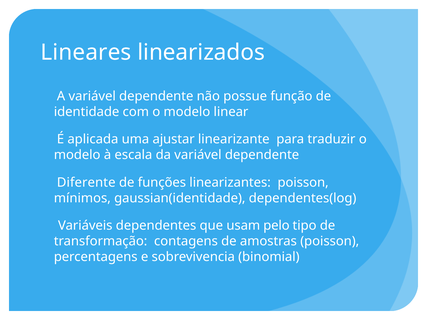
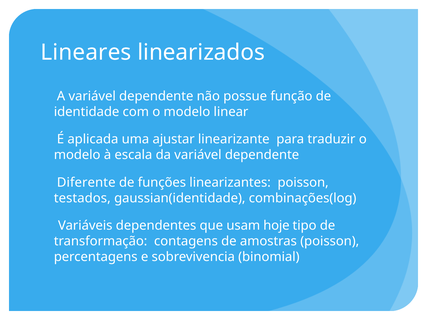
mínimos: mínimos -> testados
dependentes(log: dependentes(log -> combinações(log
pelo: pelo -> hoje
